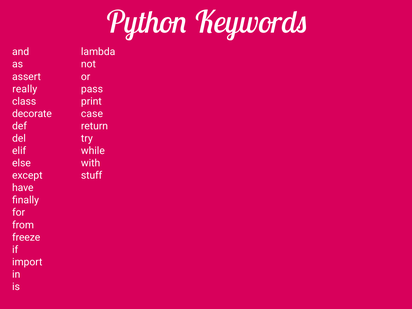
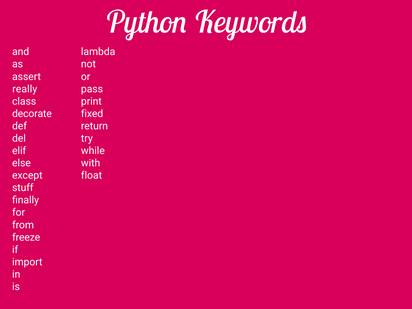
case: case -> fixed
stuff: stuff -> float
have: have -> stuff
